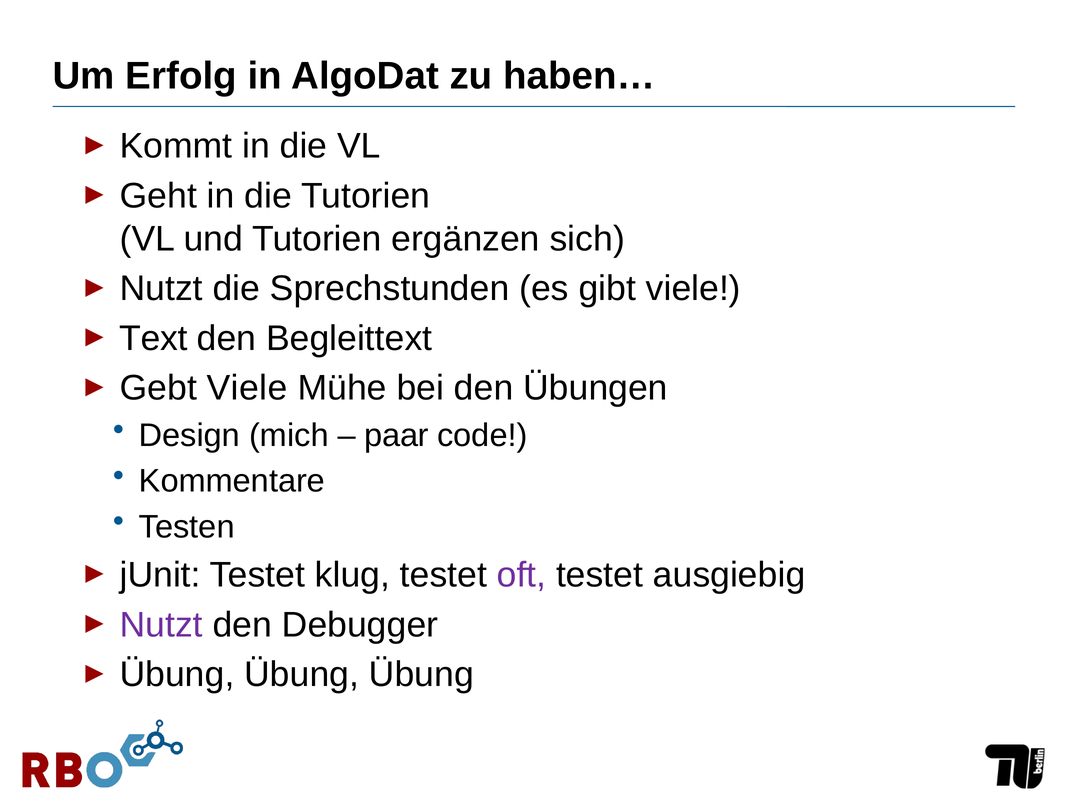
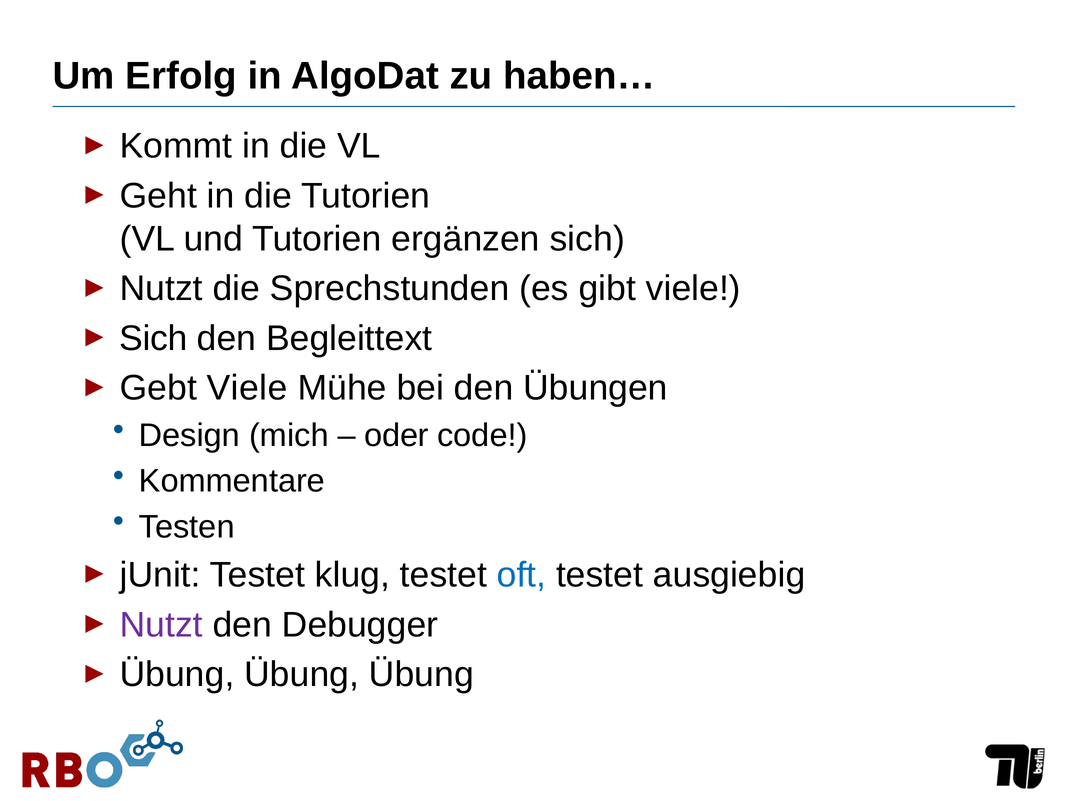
Text at (154, 338): Text -> Sich
paar: paar -> oder
oft colour: purple -> blue
